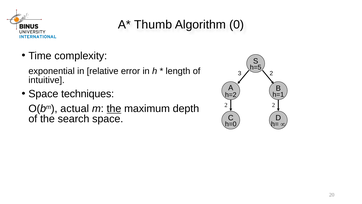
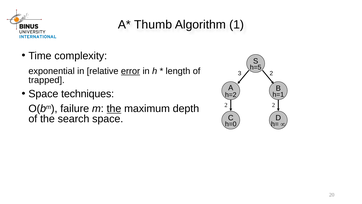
0: 0 -> 1
error underline: none -> present
intuitive: intuitive -> trapped
actual: actual -> failure
